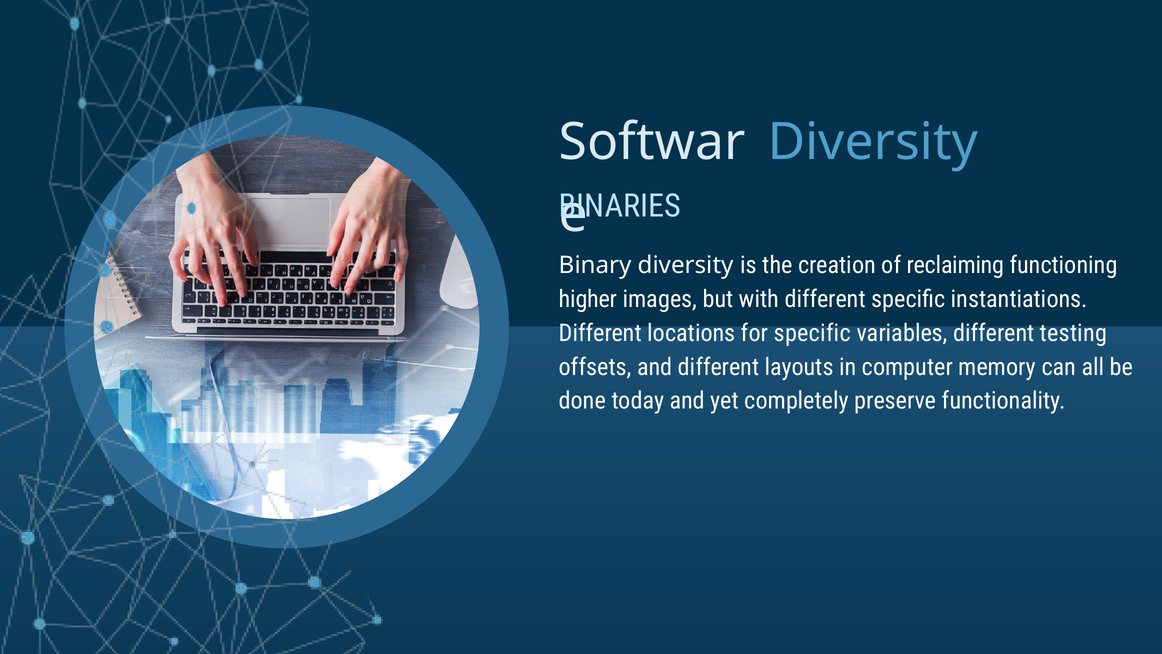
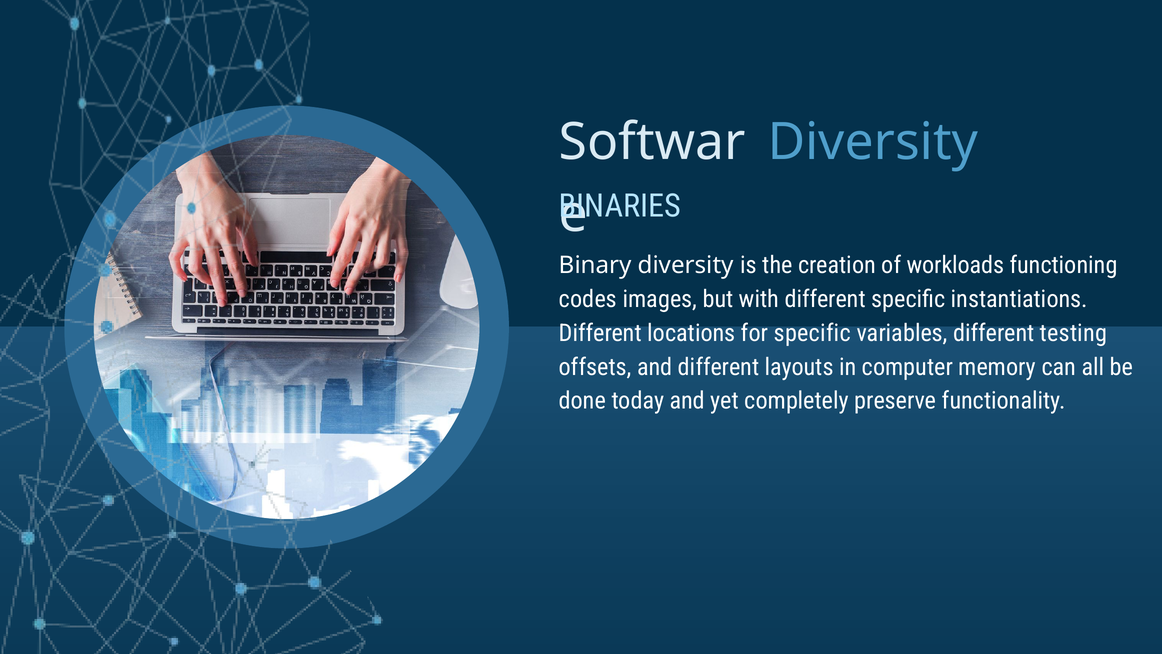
reclaiming: reclaiming -> workloads
higher: higher -> codes
